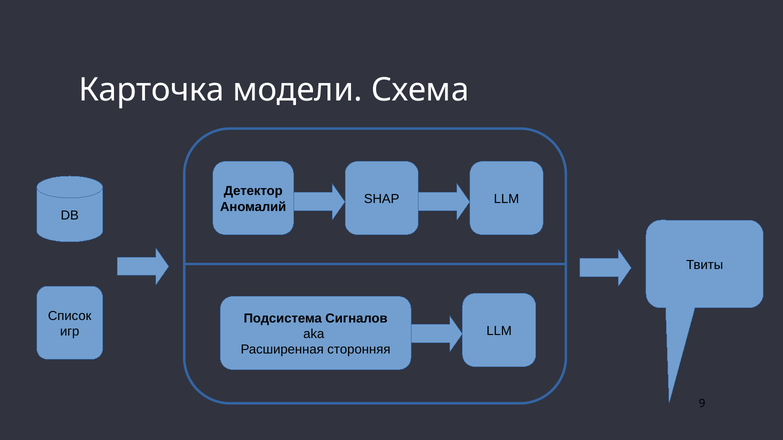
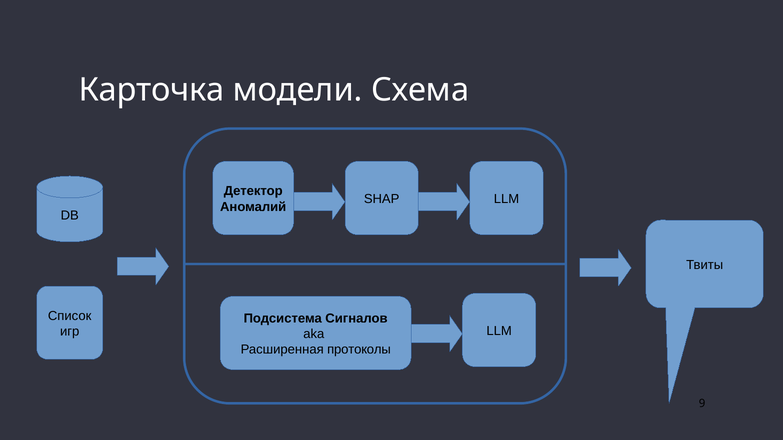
сторонняя: сторонняя -> протоколы
